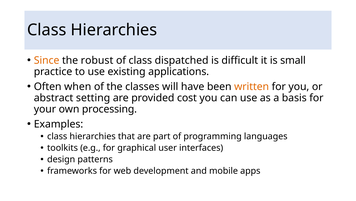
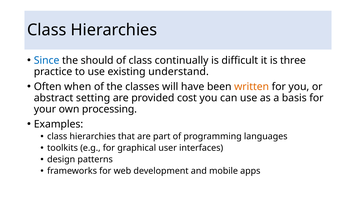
Since colour: orange -> blue
robust: robust -> should
dispatched: dispatched -> continually
small: small -> three
applications: applications -> understand
